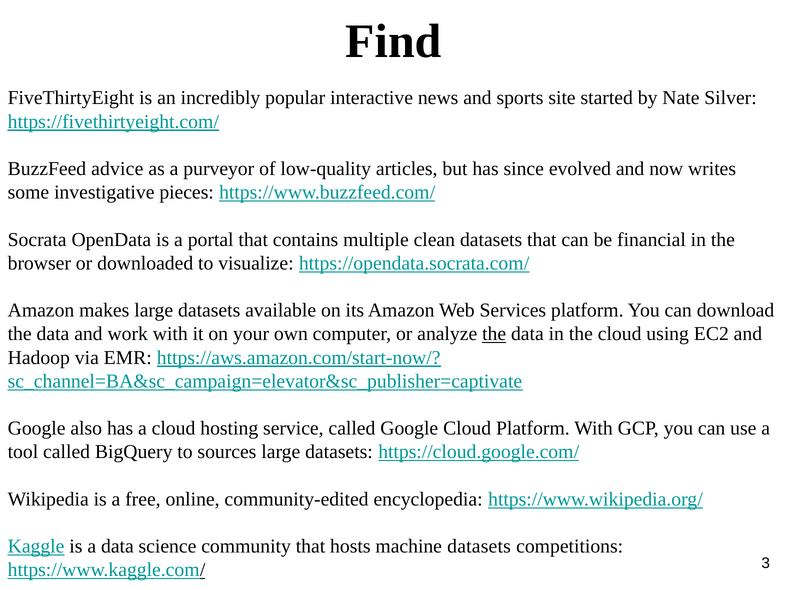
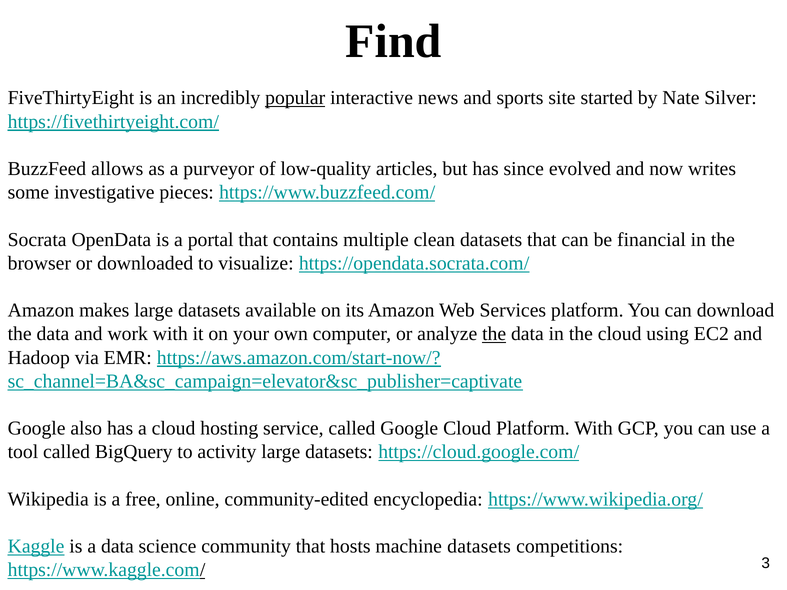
popular underline: none -> present
advice: advice -> allows
sources: sources -> activity
